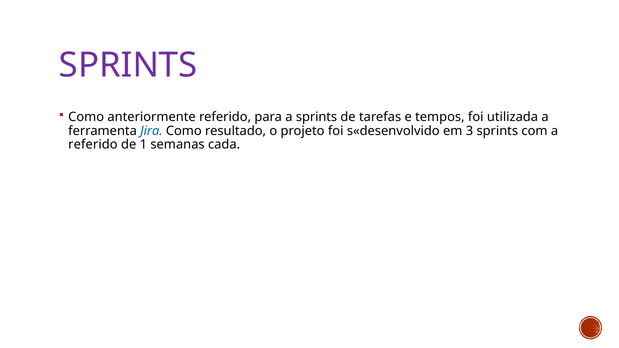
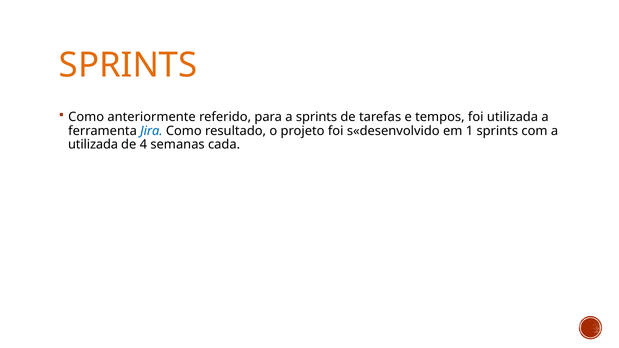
SPRINTS at (128, 65) colour: purple -> orange
3: 3 -> 1
referido at (93, 145): referido -> utilizada
1: 1 -> 4
